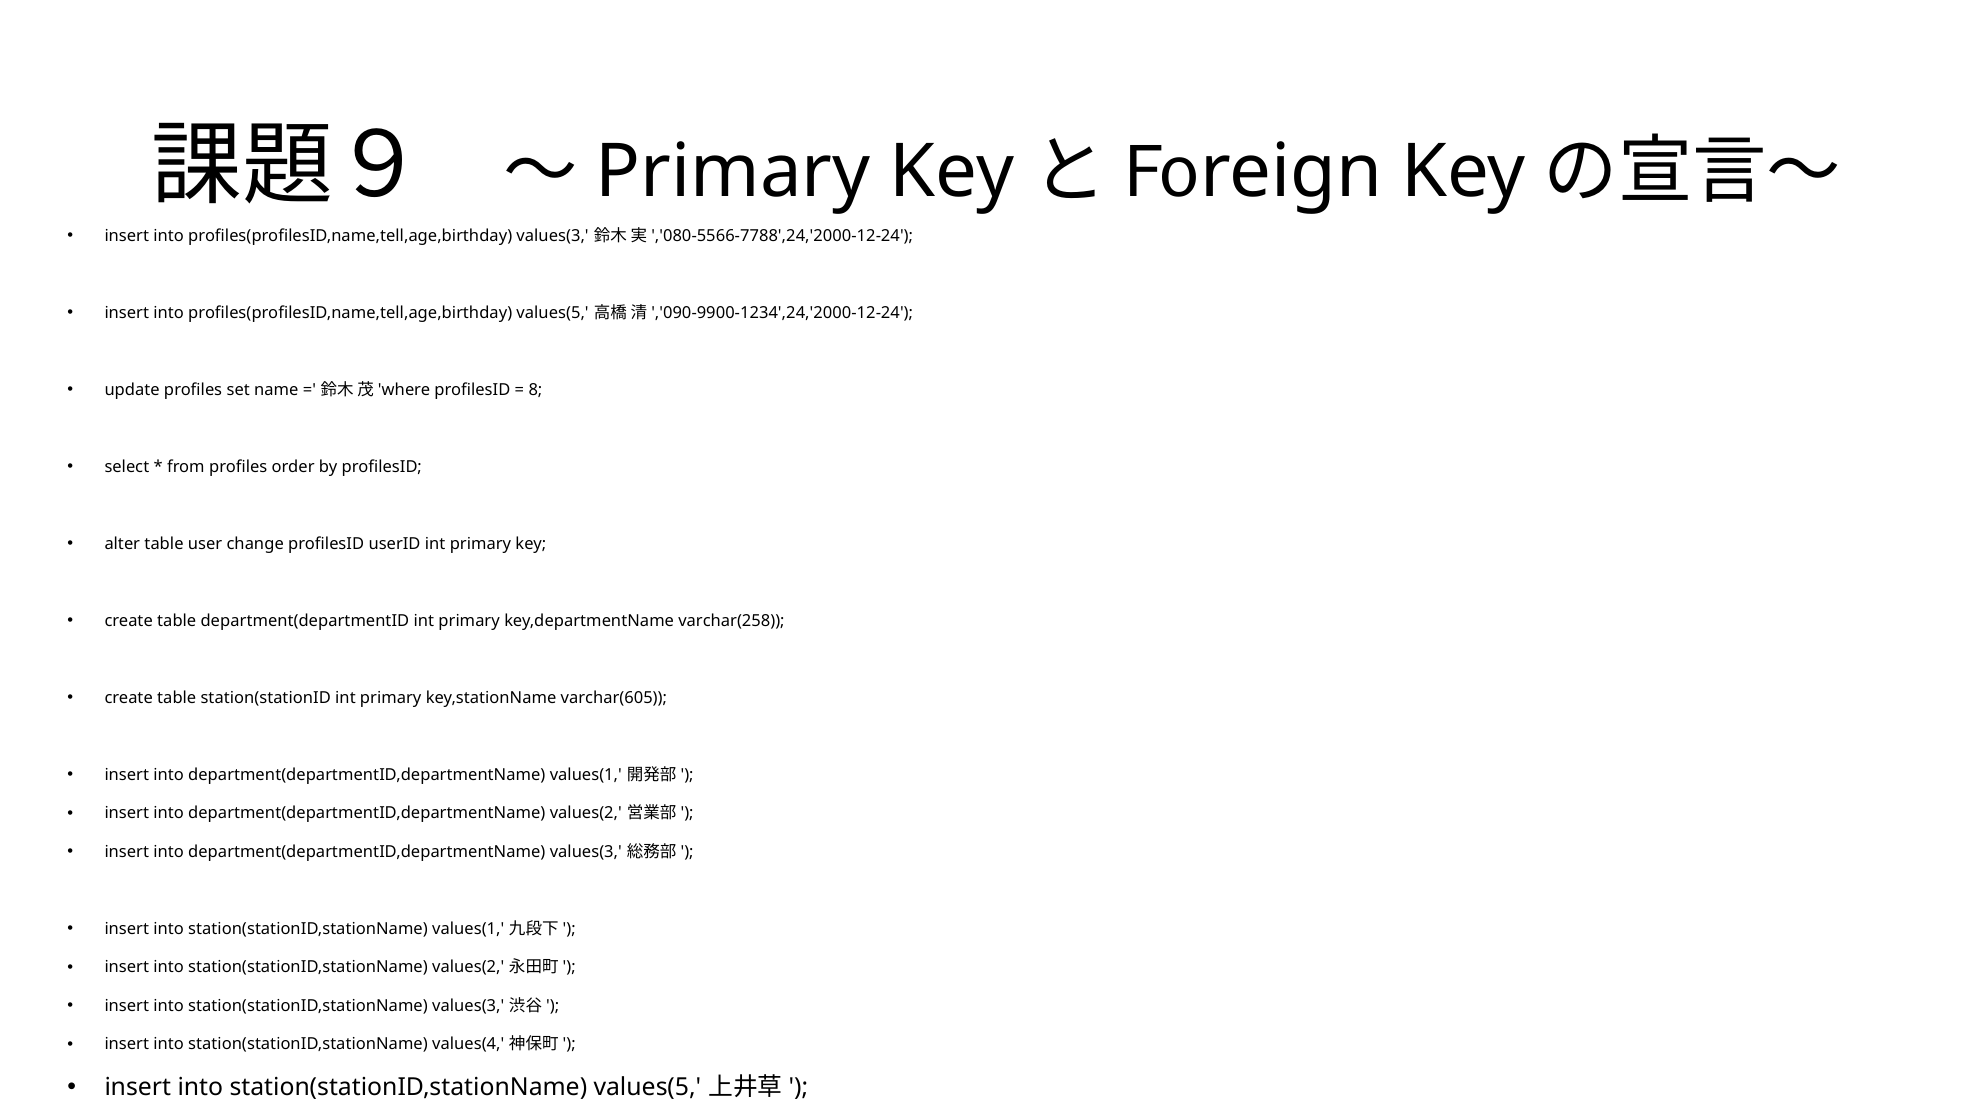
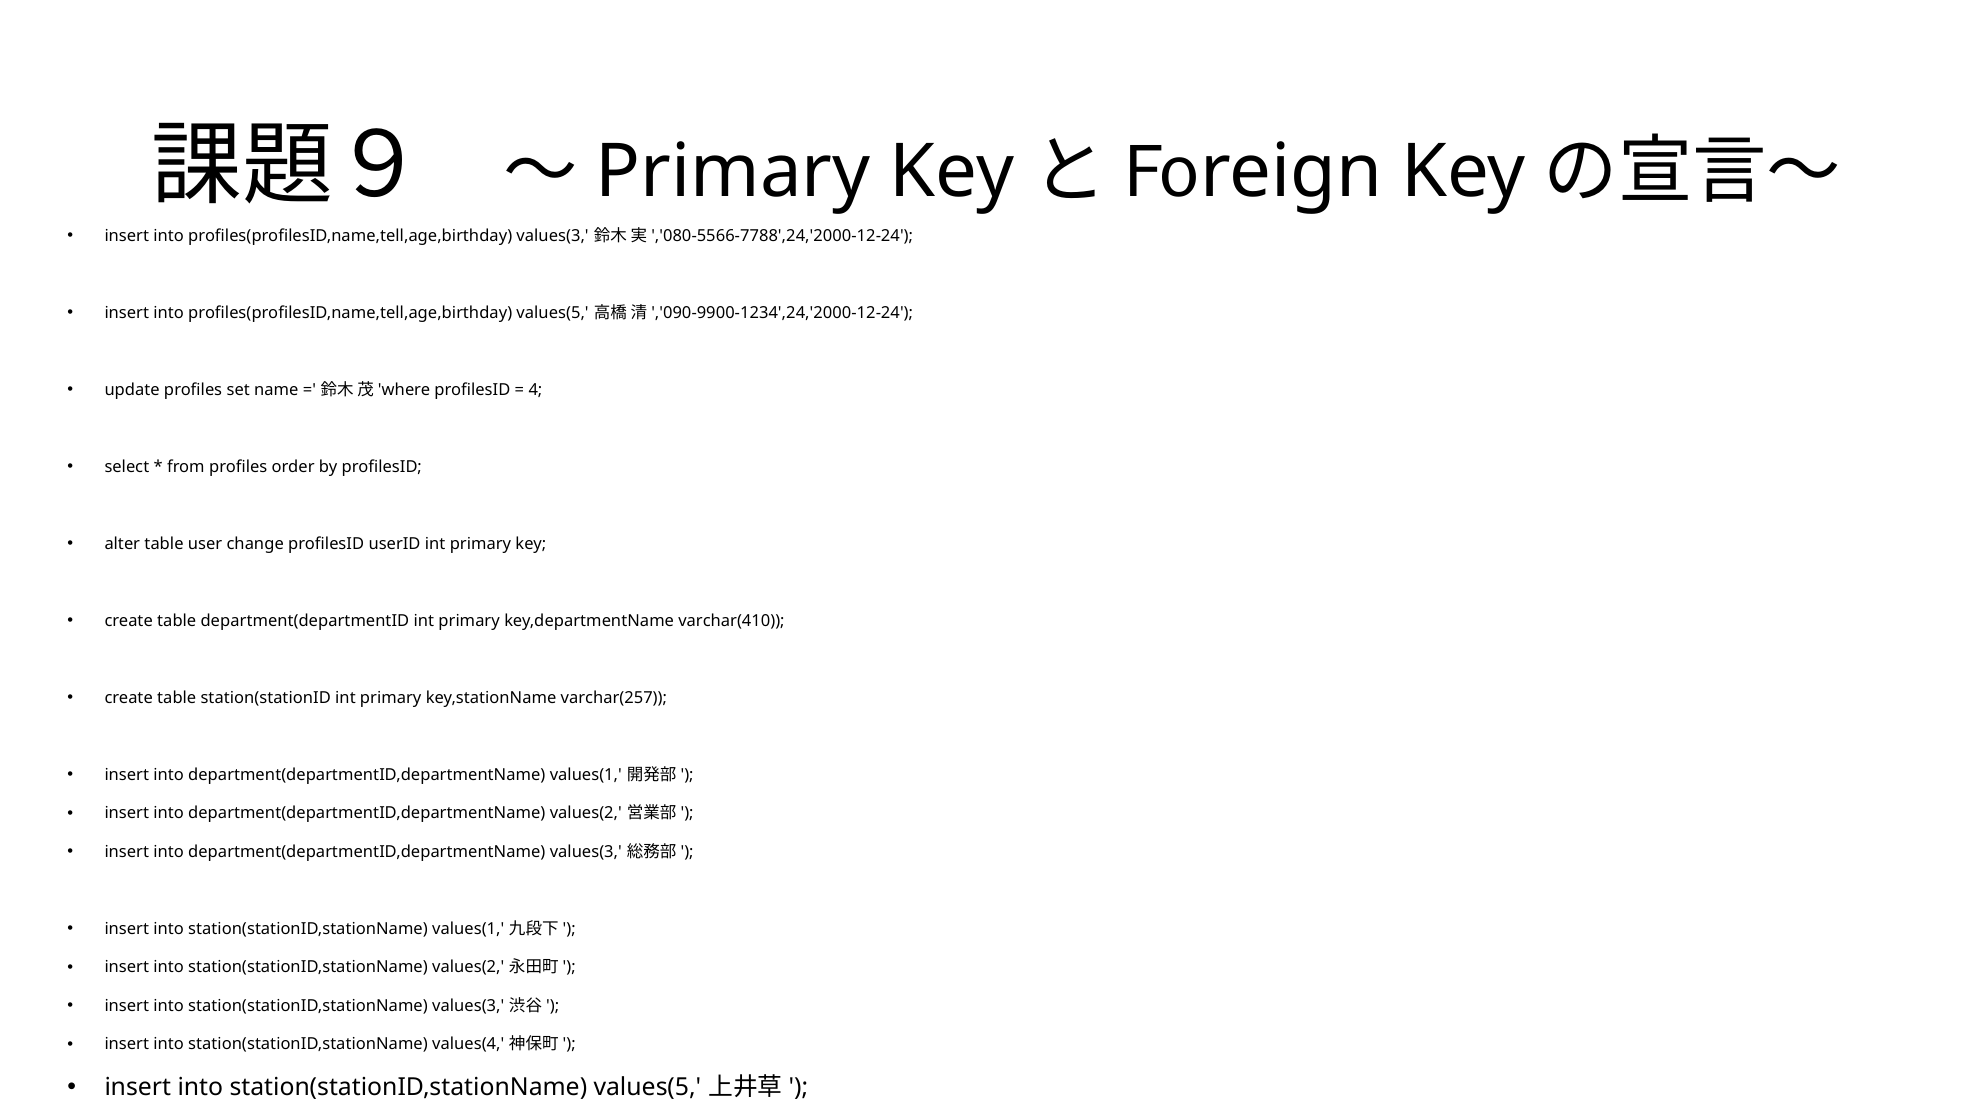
8: 8 -> 4
varchar(258: varchar(258 -> varchar(410
varchar(605: varchar(605 -> varchar(257
